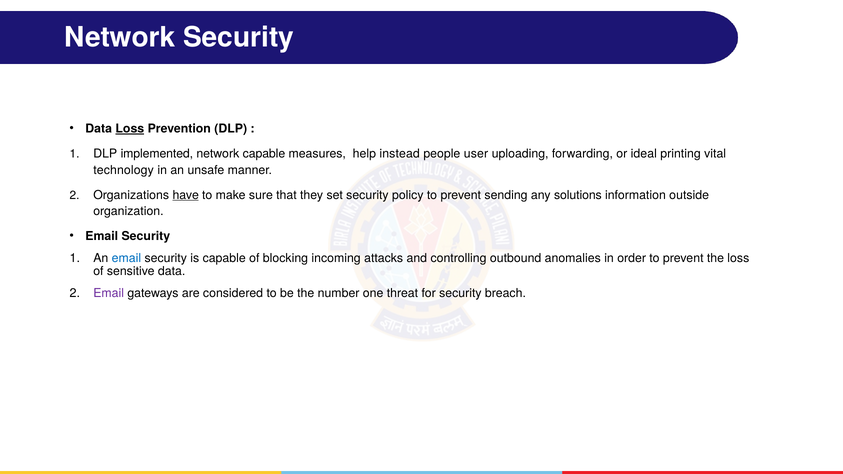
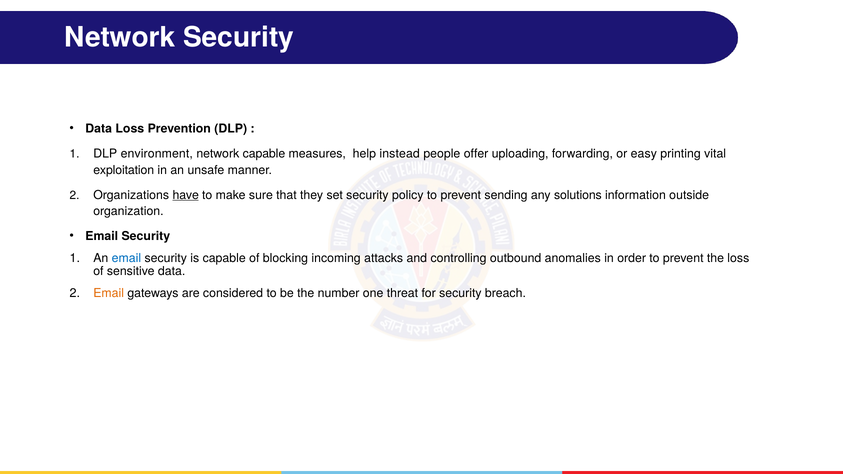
Loss at (130, 129) underline: present -> none
implemented: implemented -> environment
user: user -> offer
ideal: ideal -> easy
technology: technology -> exploitation
Email at (109, 294) colour: purple -> orange
